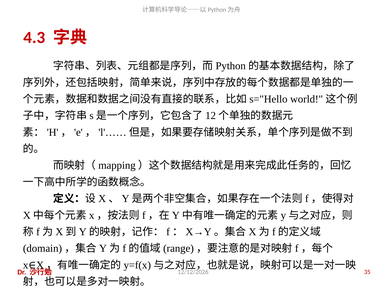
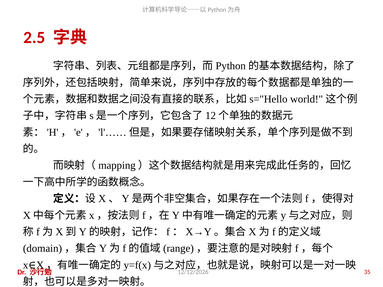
4.3: 4.3 -> 2.5
